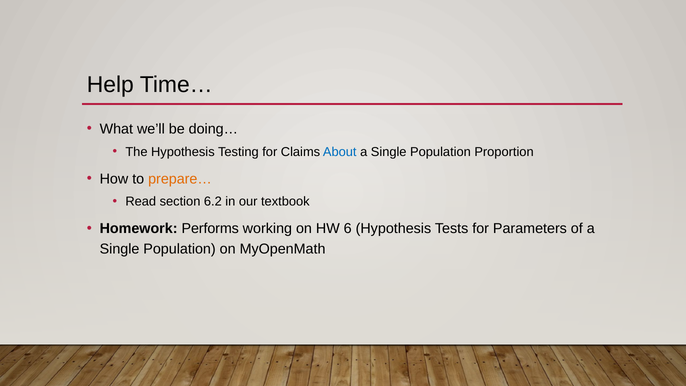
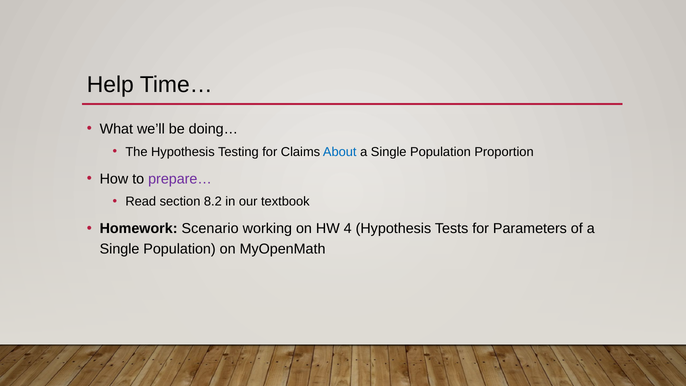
prepare… colour: orange -> purple
6.2: 6.2 -> 8.2
Performs: Performs -> Scenario
6: 6 -> 4
